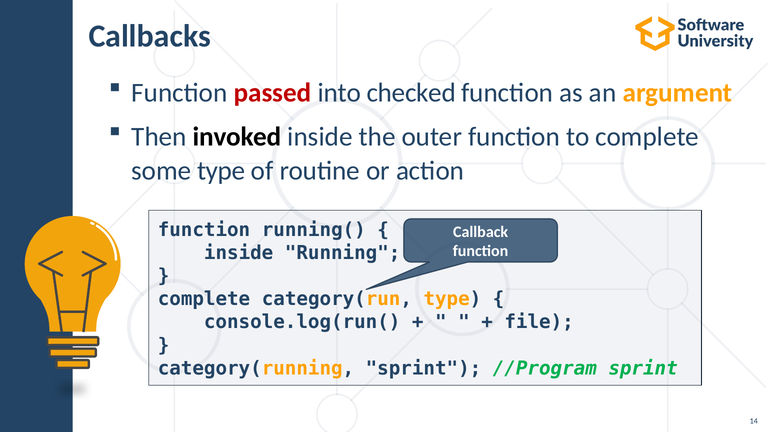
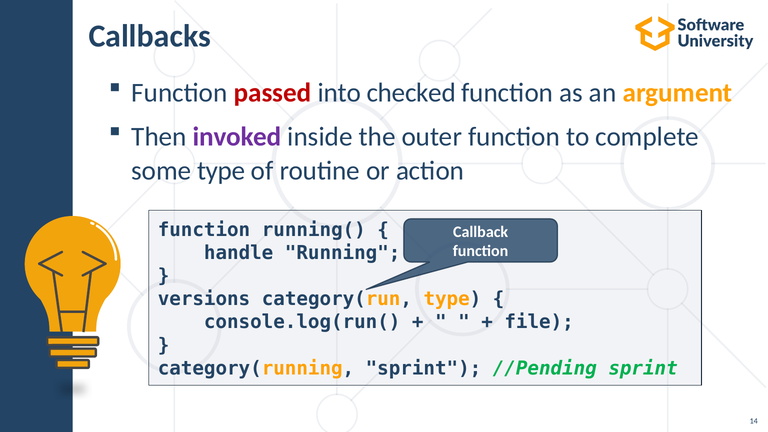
invoked colour: black -> purple
inside at (239, 253): inside -> handle
complete at (204, 299): complete -> versions
//Program: //Program -> //Pending
